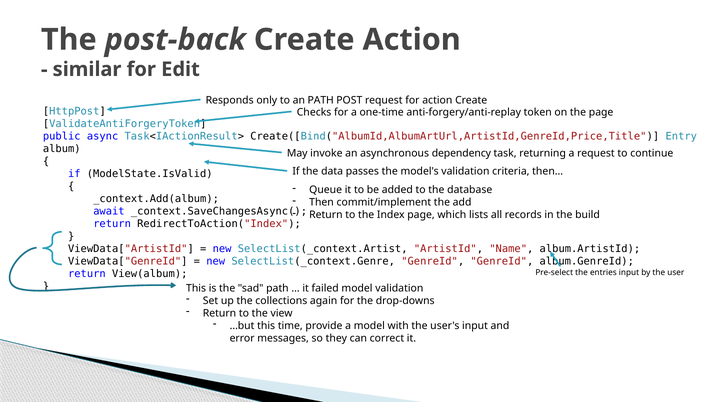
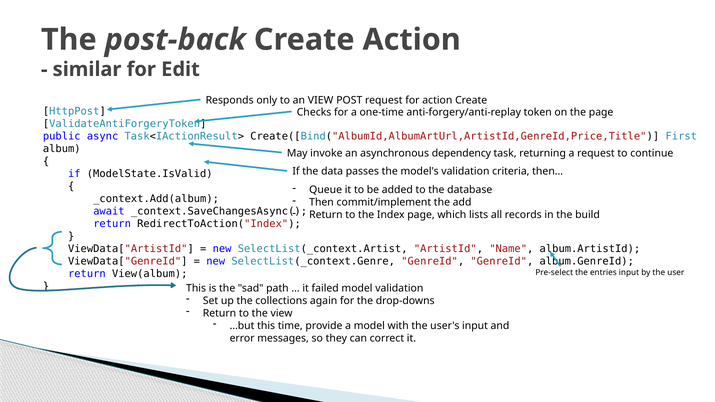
an PATH: PATH -> VIEW
Entry: Entry -> First
